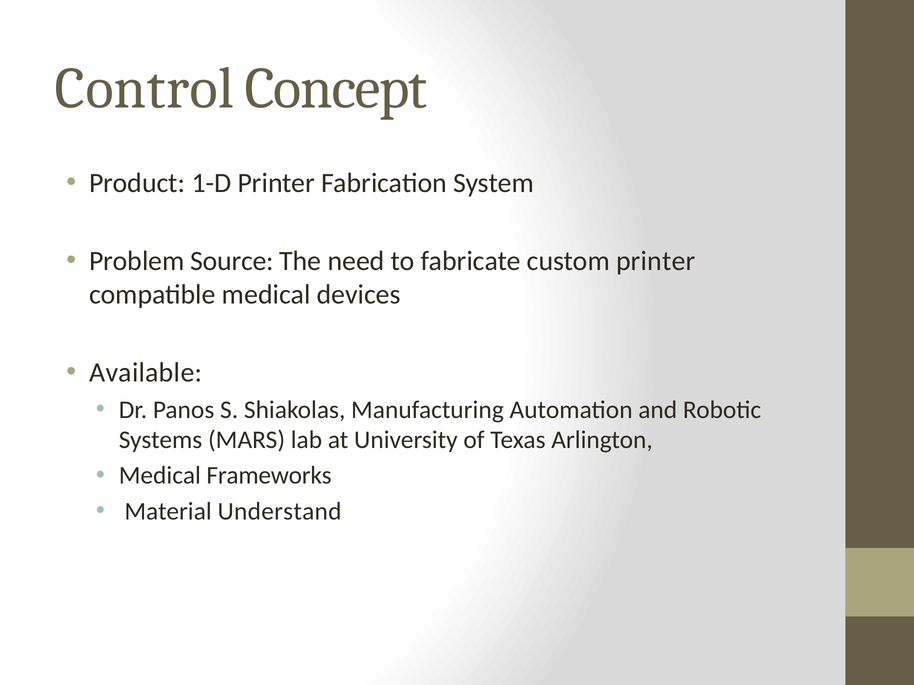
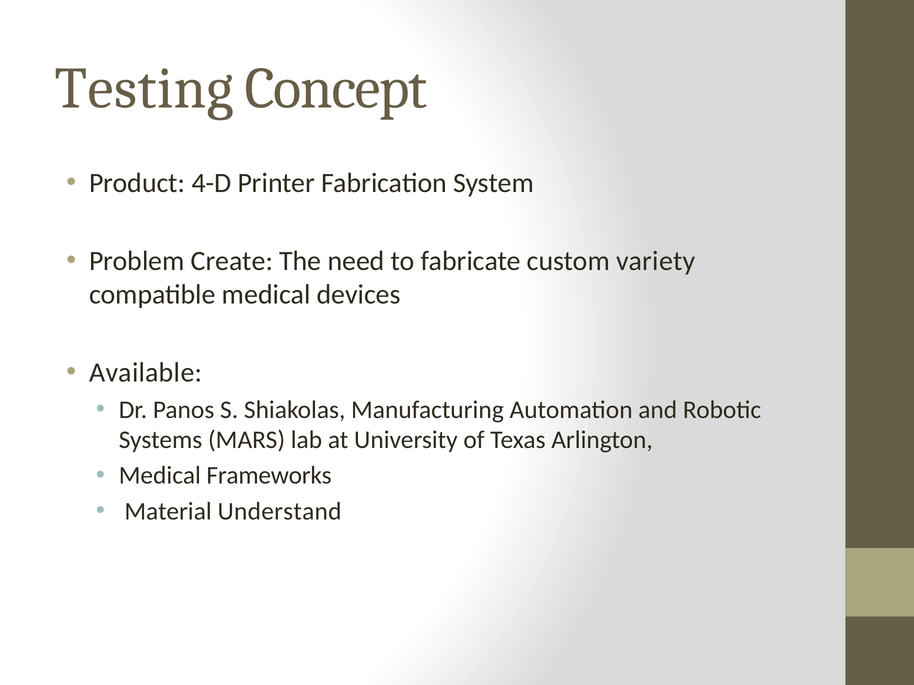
Control: Control -> Testing
1-D: 1-D -> 4-D
Source: Source -> Create
custom printer: printer -> variety
